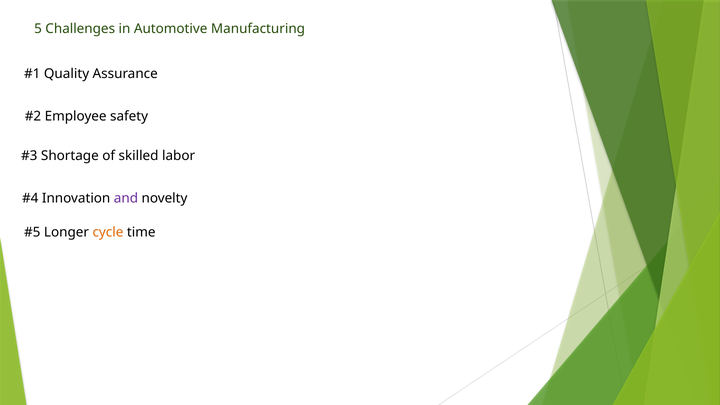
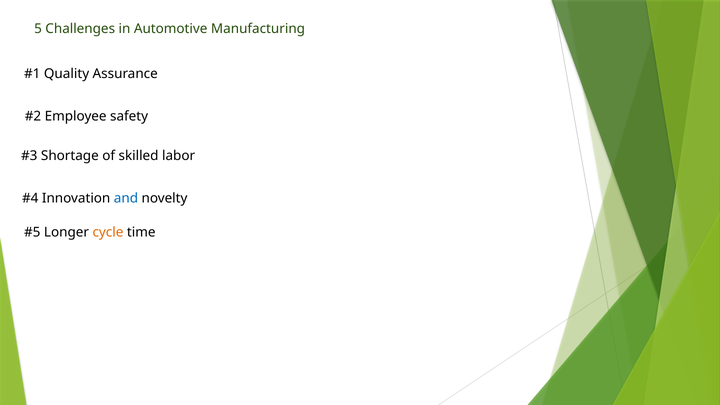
and colour: purple -> blue
